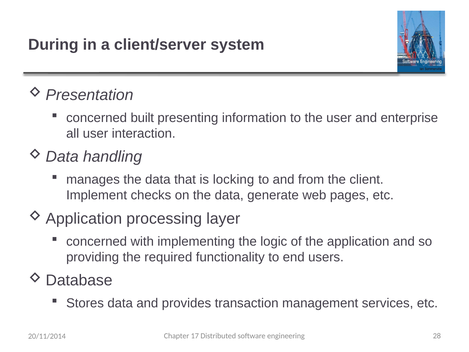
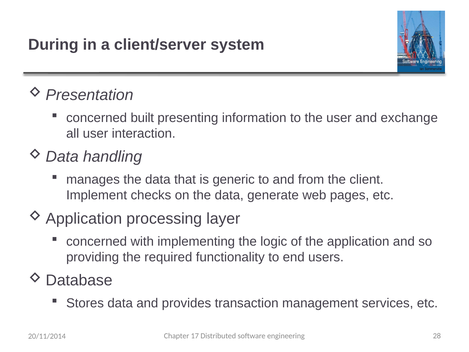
enterprise: enterprise -> exchange
locking: locking -> generic
